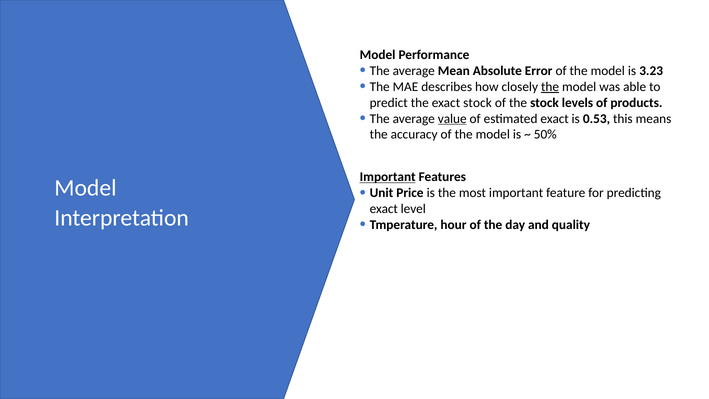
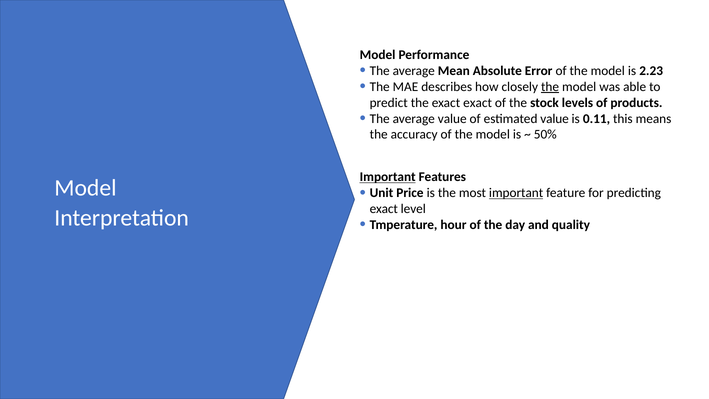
3.23: 3.23 -> 2.23
exact stock: stock -> exact
value at (452, 119) underline: present -> none
estimated exact: exact -> value
0.53: 0.53 -> 0.11
important at (516, 193) underline: none -> present
